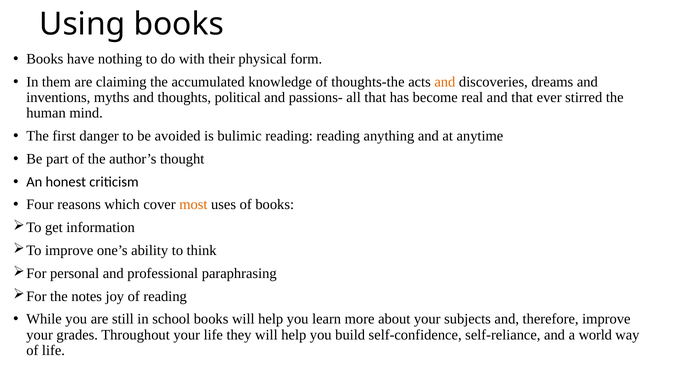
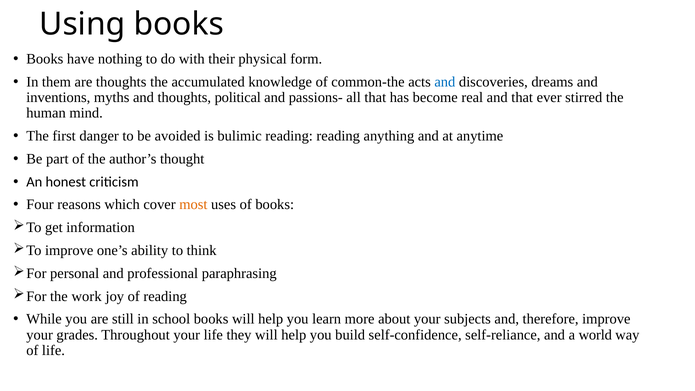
are claiming: claiming -> thoughts
thoughts-the: thoughts-the -> common-the
and at (445, 82) colour: orange -> blue
notes: notes -> work
